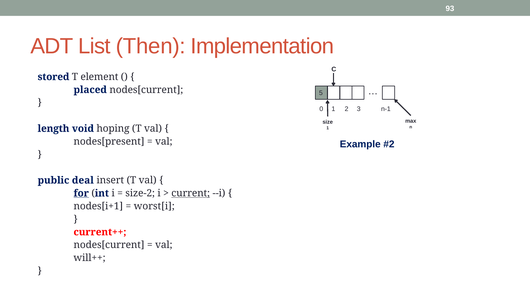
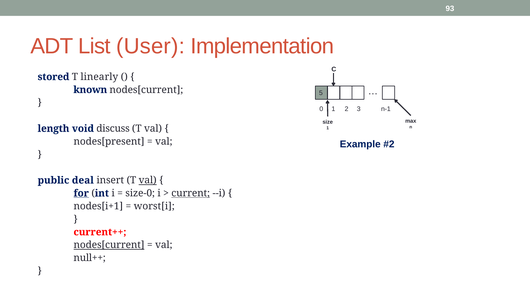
Then: Then -> User
element: element -> linearly
placed: placed -> known
hoping: hoping -> discuss
val at (148, 180) underline: none -> present
size-2: size-2 -> size-0
nodes[current at (109, 245) underline: none -> present
will++: will++ -> null++
